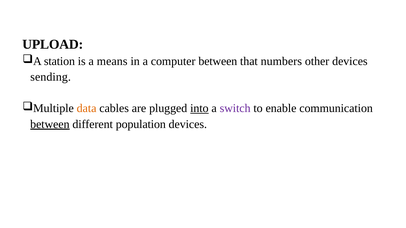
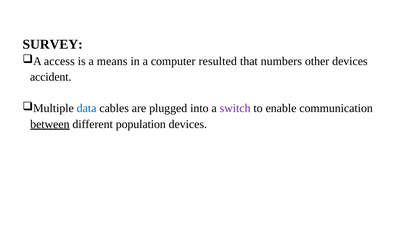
UPLOAD: UPLOAD -> SURVEY
station: station -> access
computer between: between -> resulted
sending: sending -> accident
data colour: orange -> blue
into underline: present -> none
